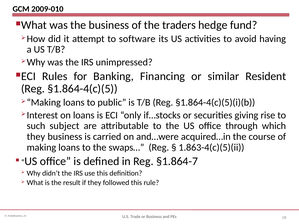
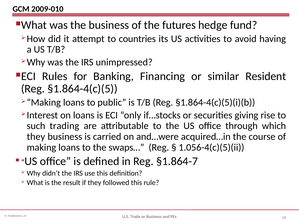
traders: traders -> futures
software: software -> countries
subject: subject -> trading
1.863-4(c)(5)(ii: 1.863-4(c)(5)(ii -> 1.056-4(c)(5)(ii
